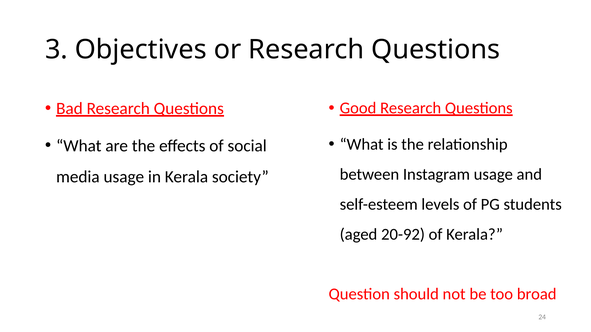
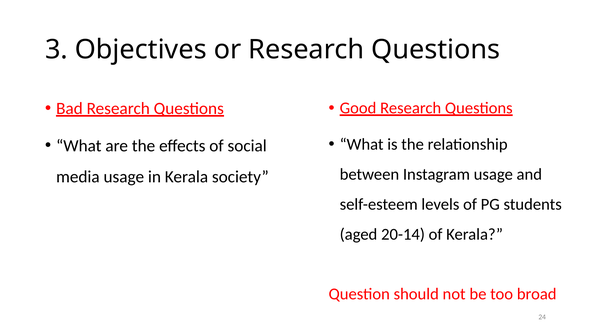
20-92: 20-92 -> 20-14
